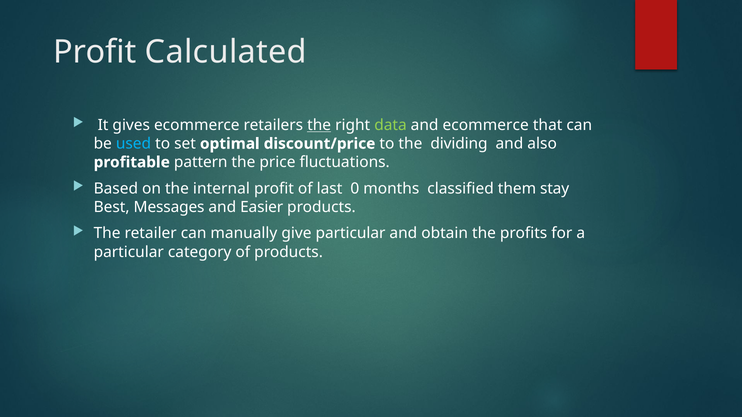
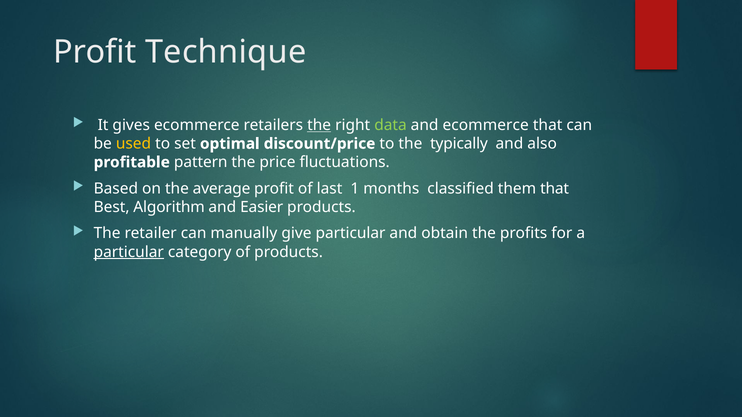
Calculated: Calculated -> Technique
used colour: light blue -> yellow
dividing: dividing -> typically
internal: internal -> average
0: 0 -> 1
them stay: stay -> that
Messages: Messages -> Algorithm
particular at (129, 252) underline: none -> present
